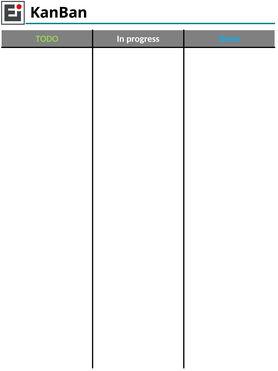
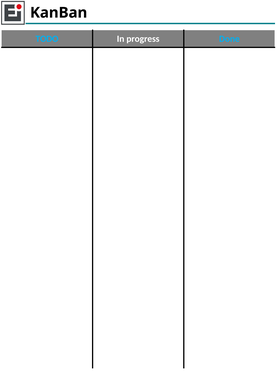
TODO colour: light green -> light blue
